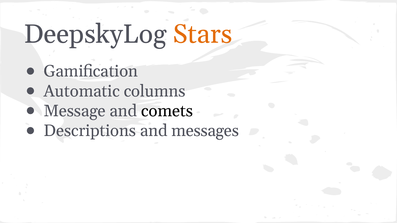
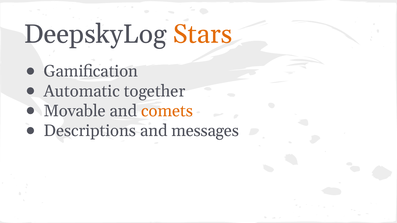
columns: columns -> together
Message: Message -> Movable
comets colour: black -> orange
